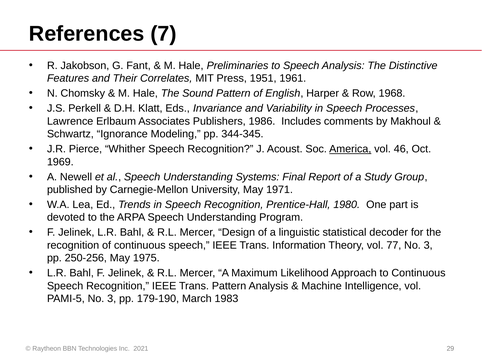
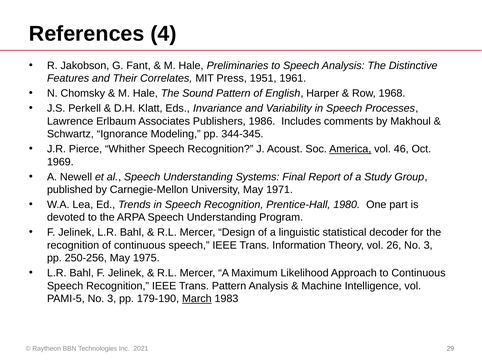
7: 7 -> 4
77: 77 -> 26
March underline: none -> present
